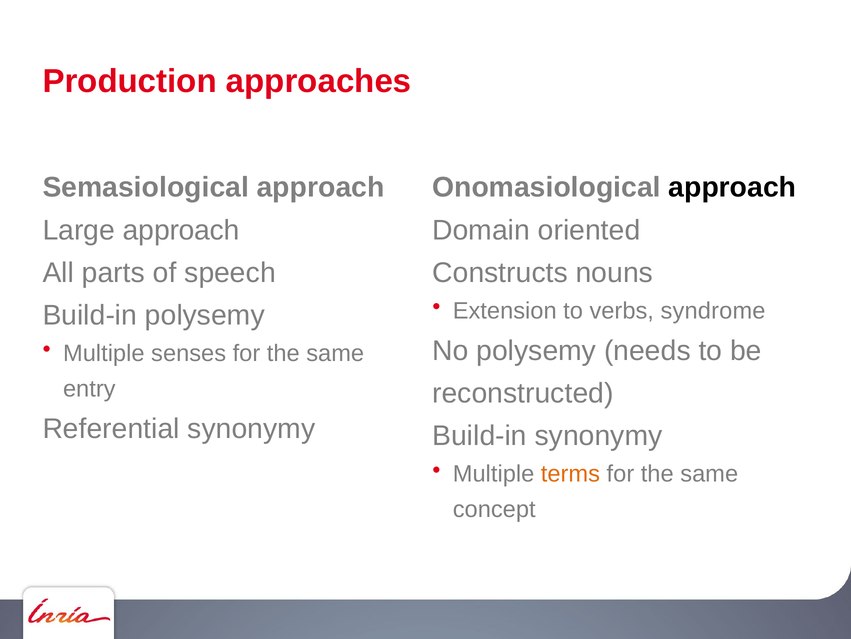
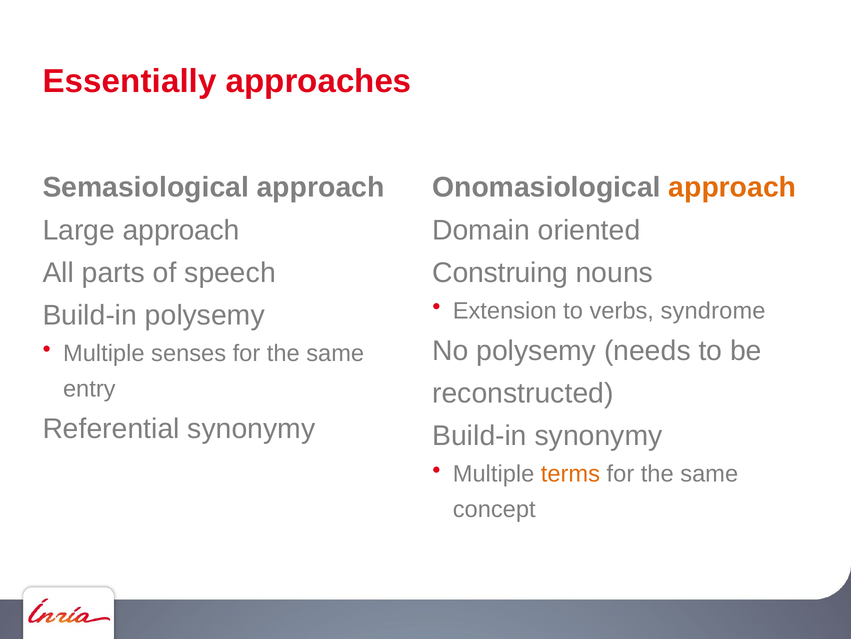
Production: Production -> Essentially
approach at (732, 187) colour: black -> orange
Constructs: Constructs -> Construing
